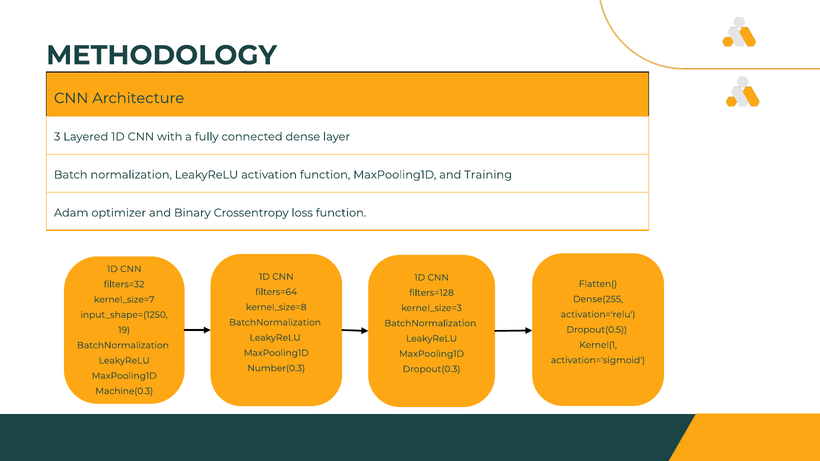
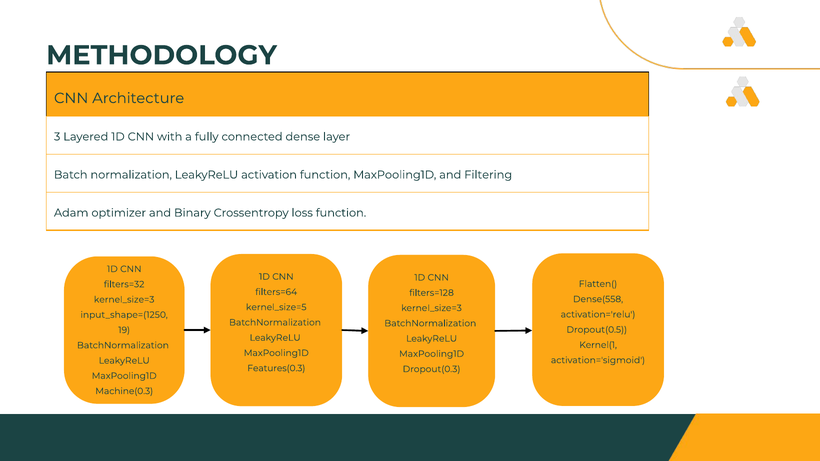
Training: Training -> Filtering
Dense(255: Dense(255 -> Dense(558
kernel_size=7 at (124, 300): kernel_size=7 -> kernel_size=3
kernel_size=8: kernel_size=8 -> kernel_size=5
Number(0.3: Number(0.3 -> Features(0.3
